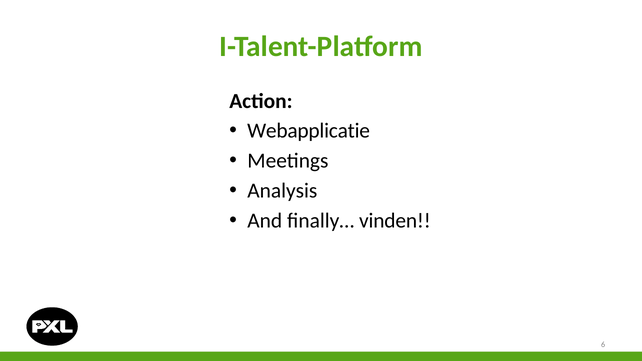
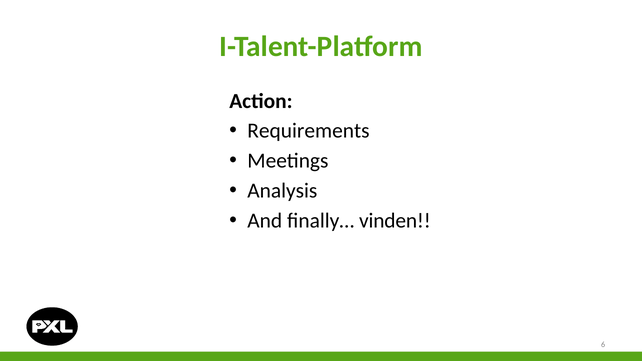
Webapplicatie: Webapplicatie -> Requirements
